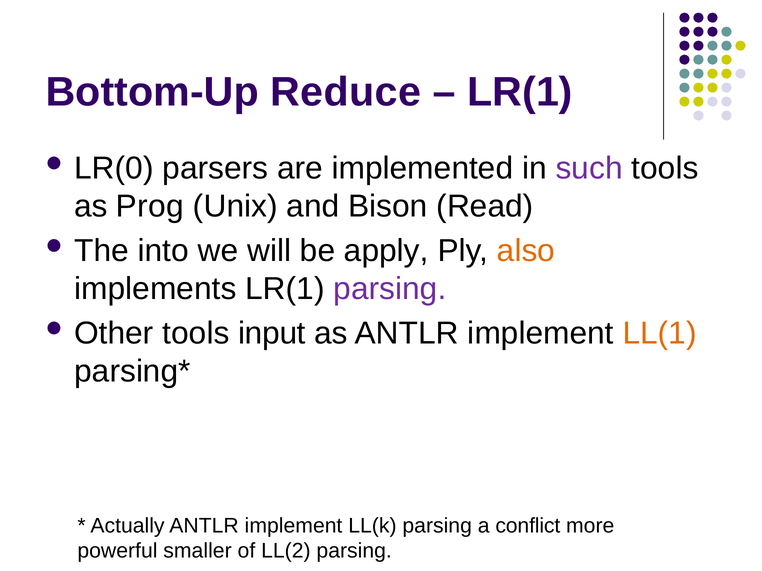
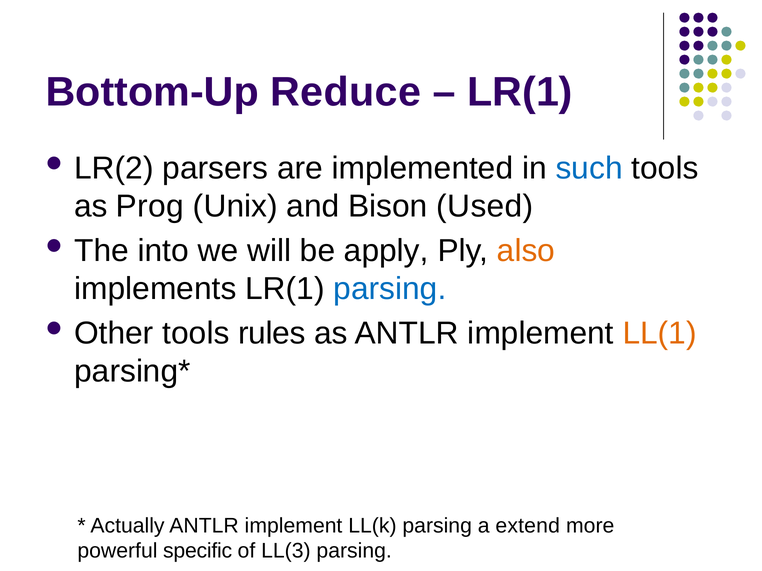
LR(0: LR(0 -> LR(2
such colour: purple -> blue
Read: Read -> Used
parsing at (390, 289) colour: purple -> blue
input: input -> rules
conflict: conflict -> extend
smaller: smaller -> specific
LL(2: LL(2 -> LL(3
